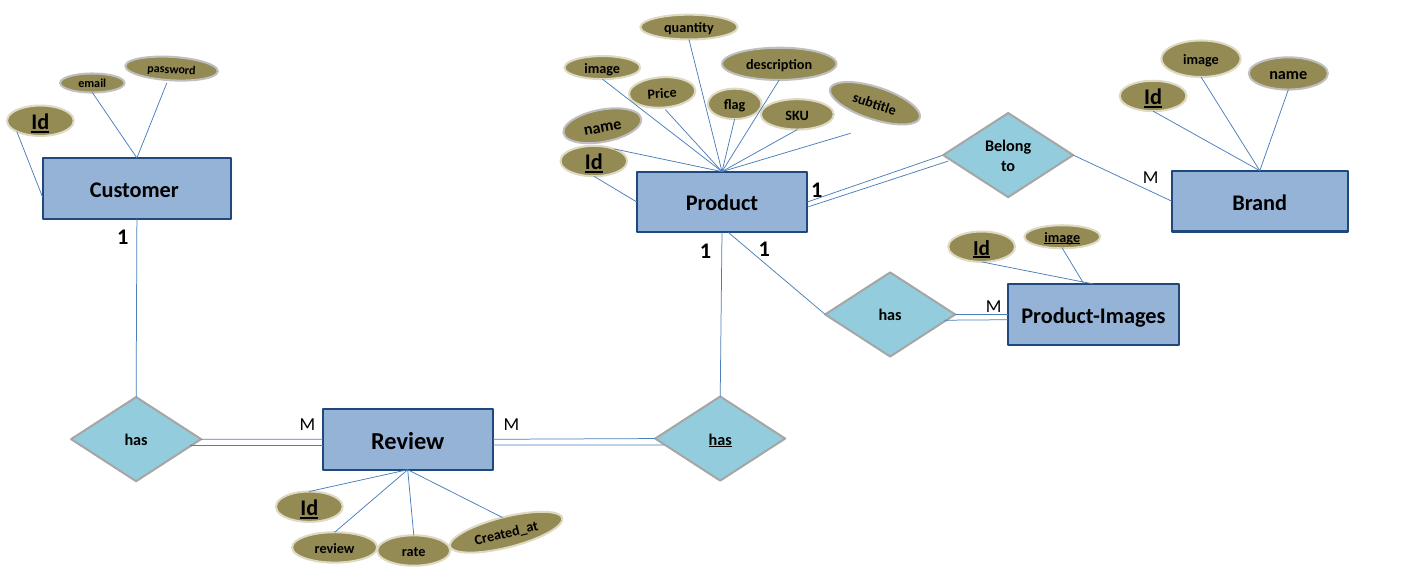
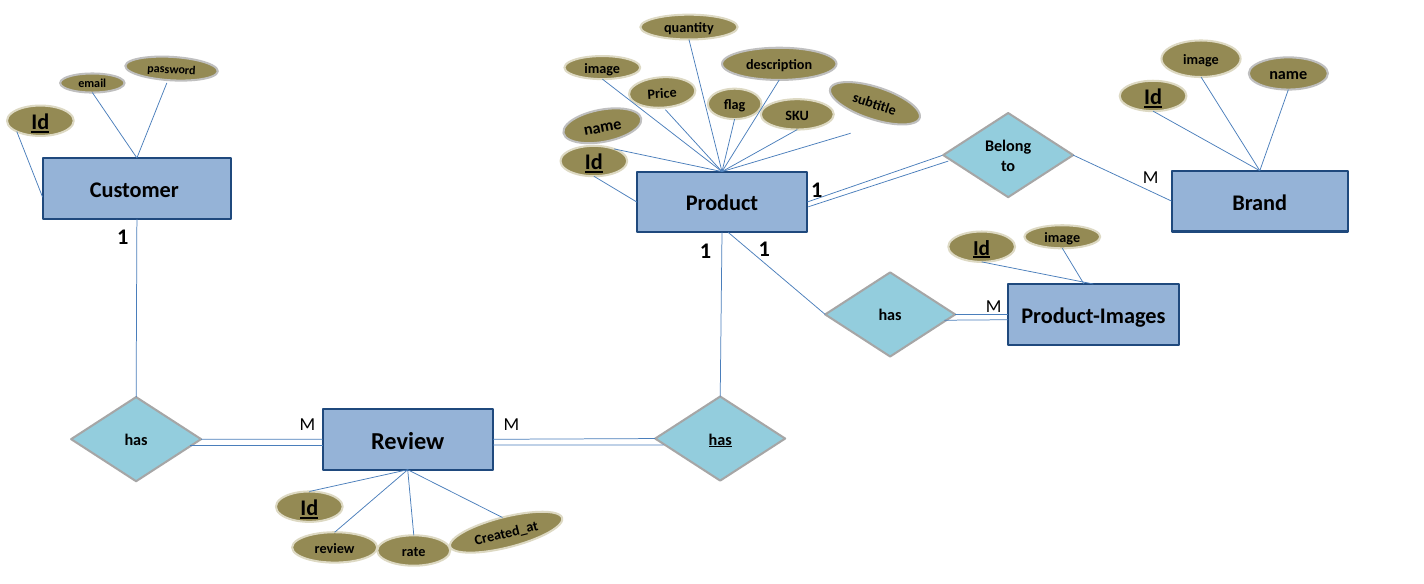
image at (1062, 238) underline: present -> none
